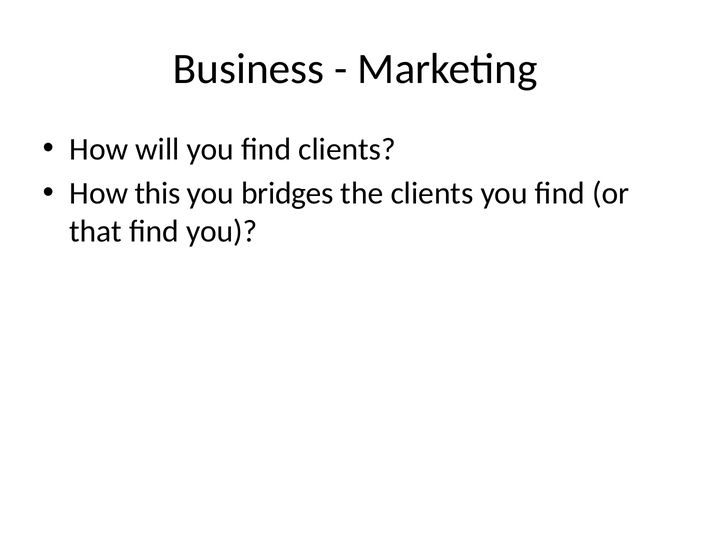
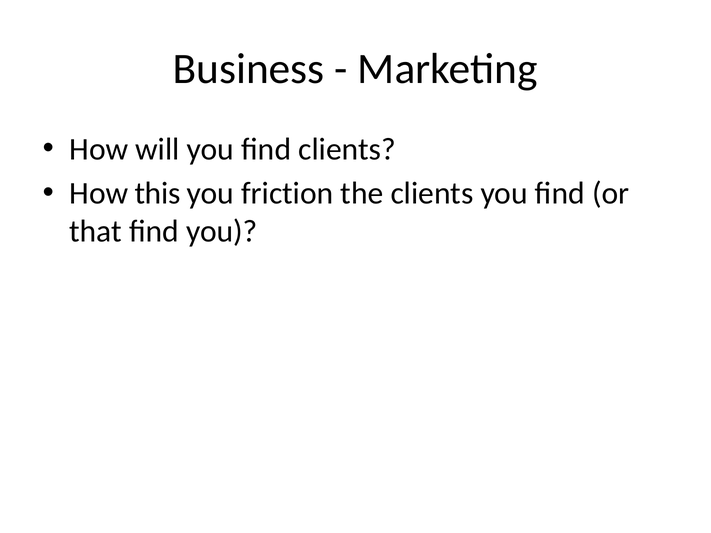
bridges: bridges -> friction
